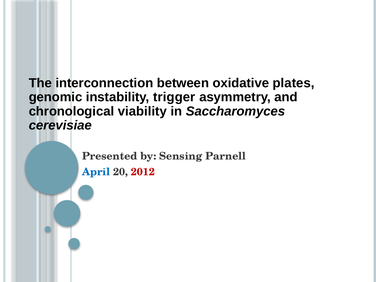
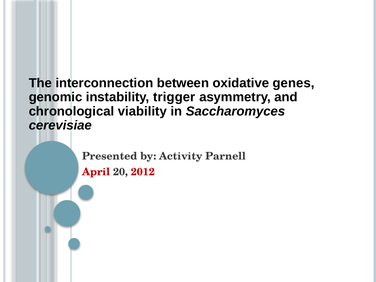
plates: plates -> genes
Sensing: Sensing -> Activity
April colour: blue -> red
